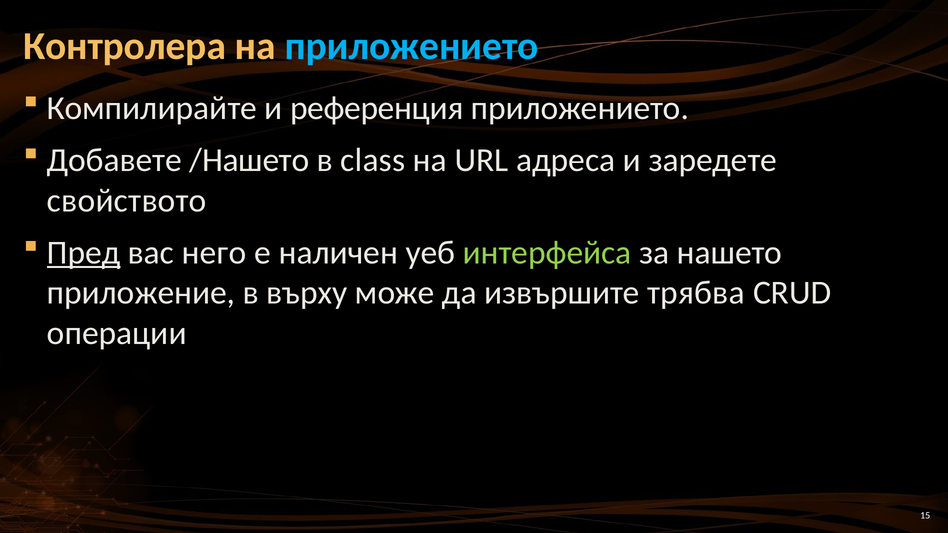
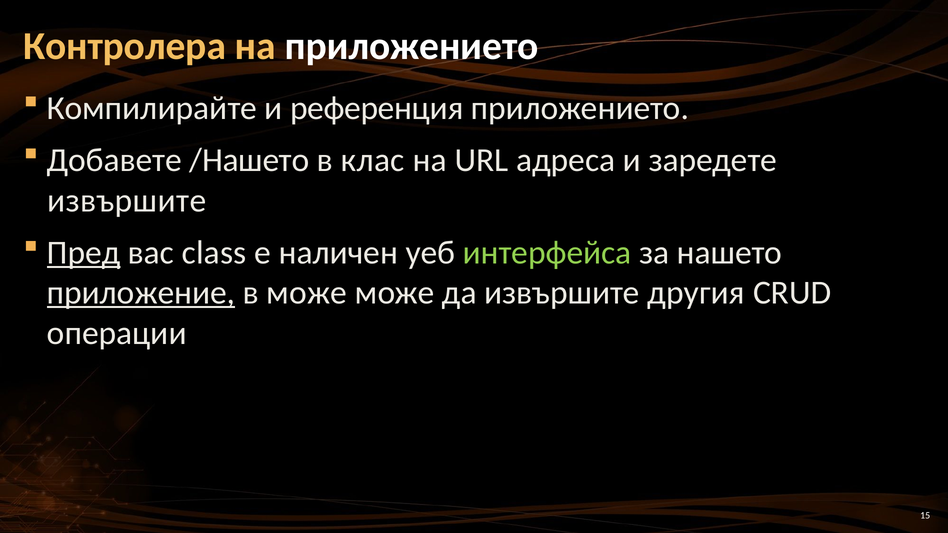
приложението at (412, 46) colour: light blue -> white
class: class -> клас
свойството at (127, 201): свойството -> извършите
него: него -> class
приложение underline: none -> present
в върху: върху -> може
трябва: трябва -> другия
